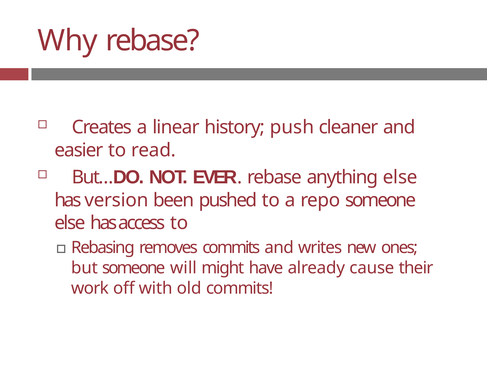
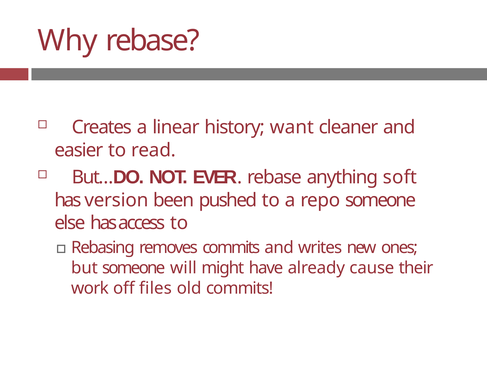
push: push -> want
anything else: else -> soft
with: with -> files
